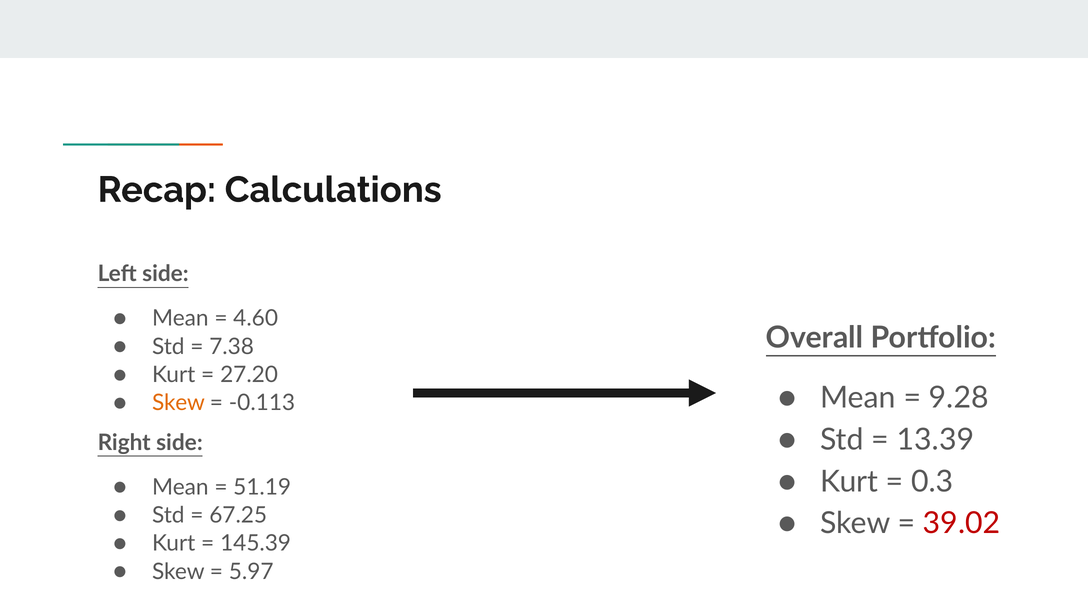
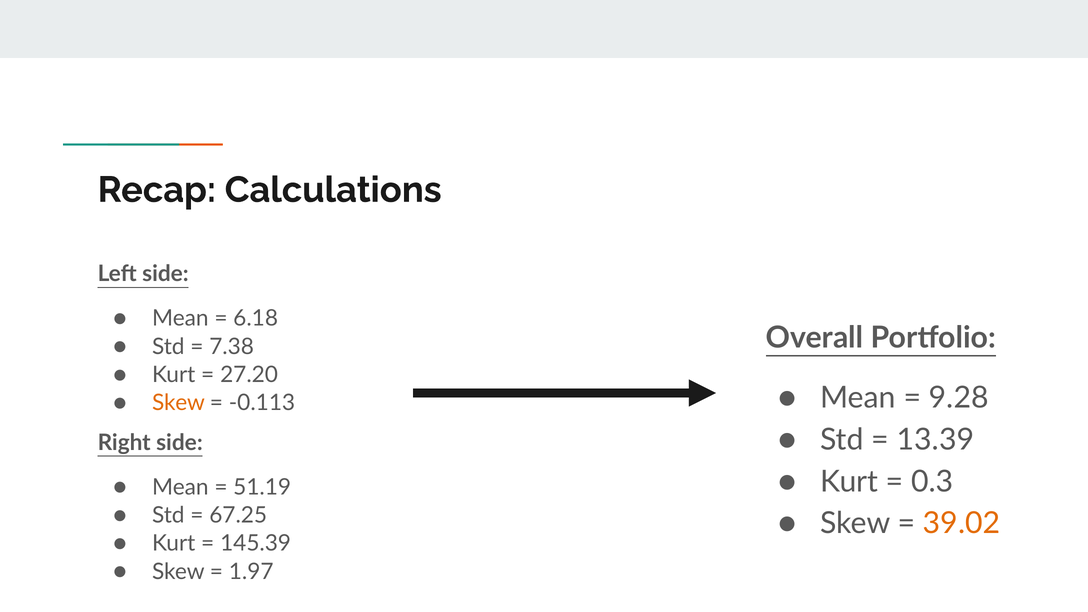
4.60: 4.60 -> 6.18
39.02 colour: red -> orange
5.97: 5.97 -> 1.97
